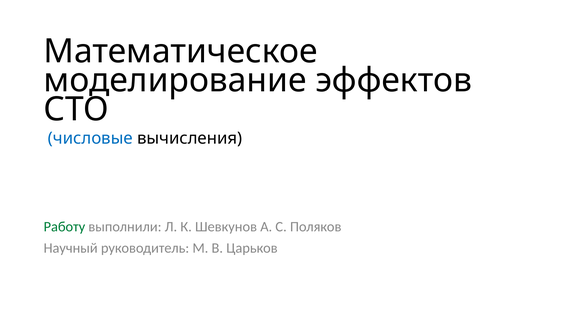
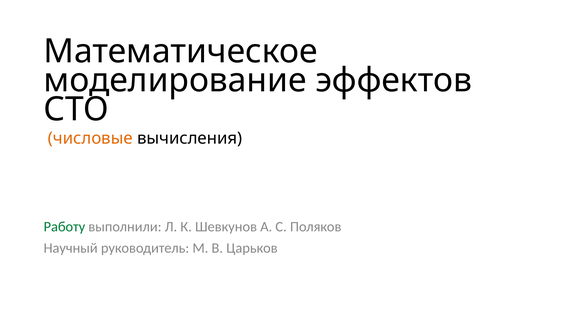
числовые colour: blue -> orange
